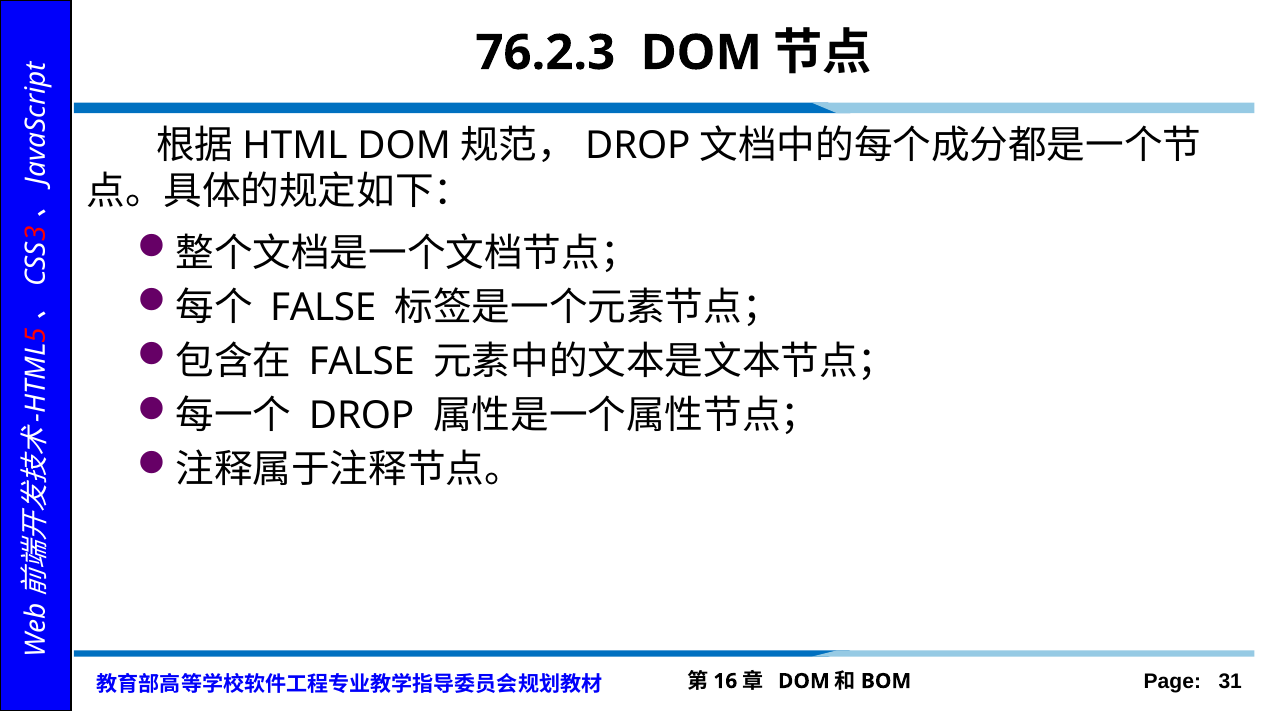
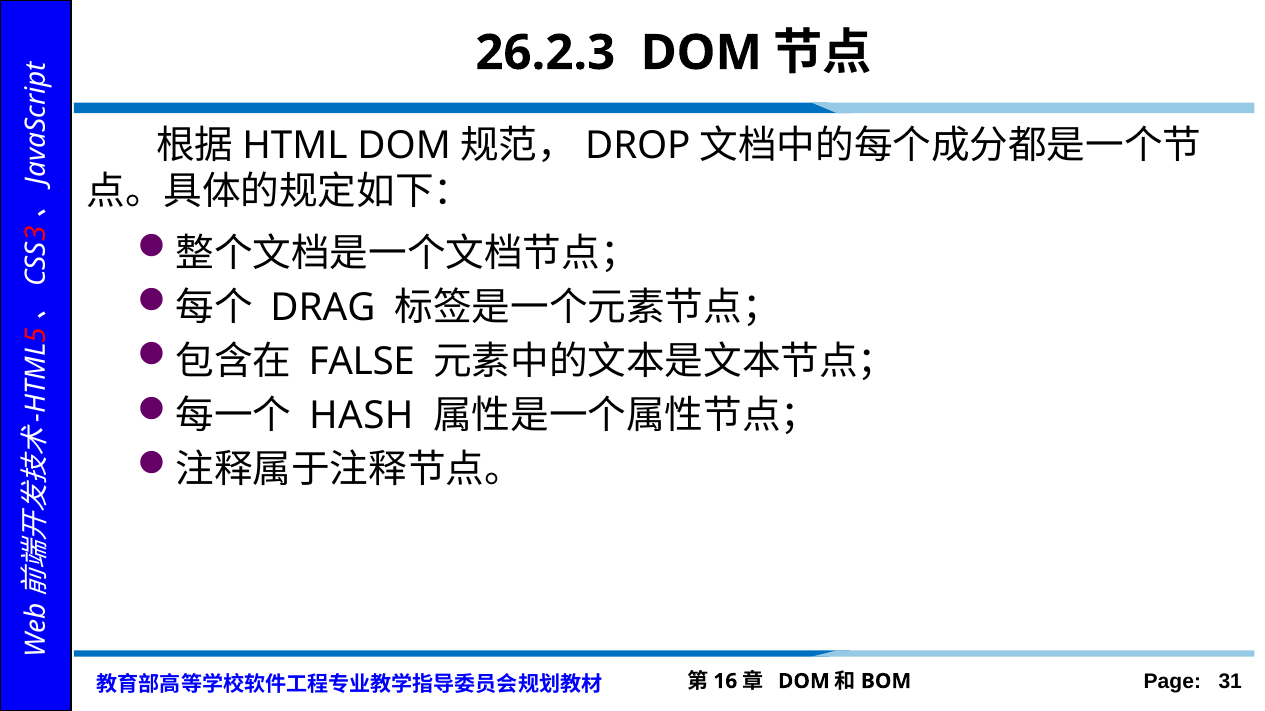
76.2.3: 76.2.3 -> 26.2.3
FALSE at (323, 308): FALSE -> DRAG
DROP at (362, 416): DROP -> HASH
